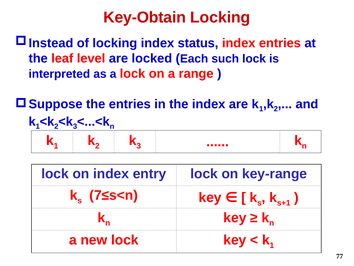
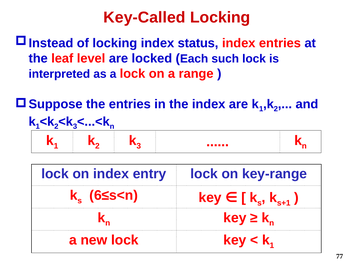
Key-Obtain: Key-Obtain -> Key-Called
7≤s<n: 7≤s<n -> 6≤s<n
